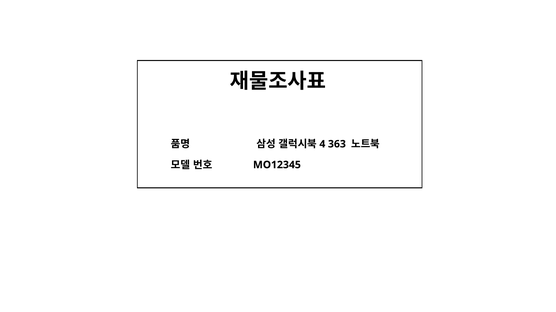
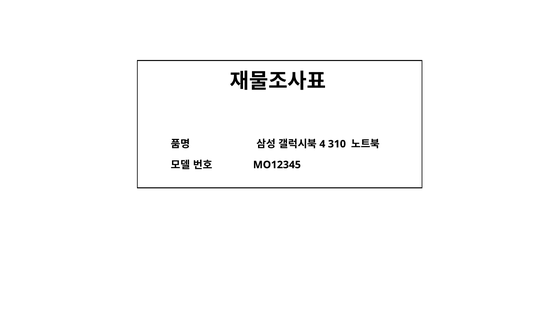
363: 363 -> 310
